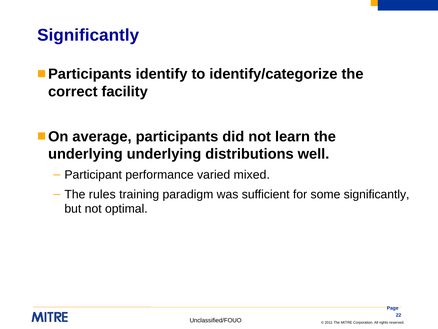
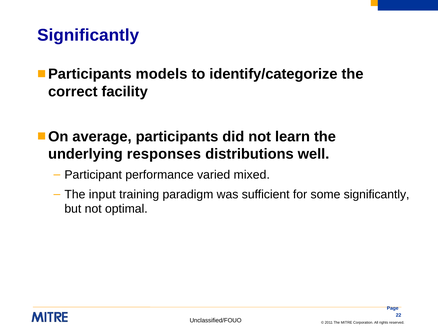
identify: identify -> models
underlying underlying: underlying -> responses
rules: rules -> input
